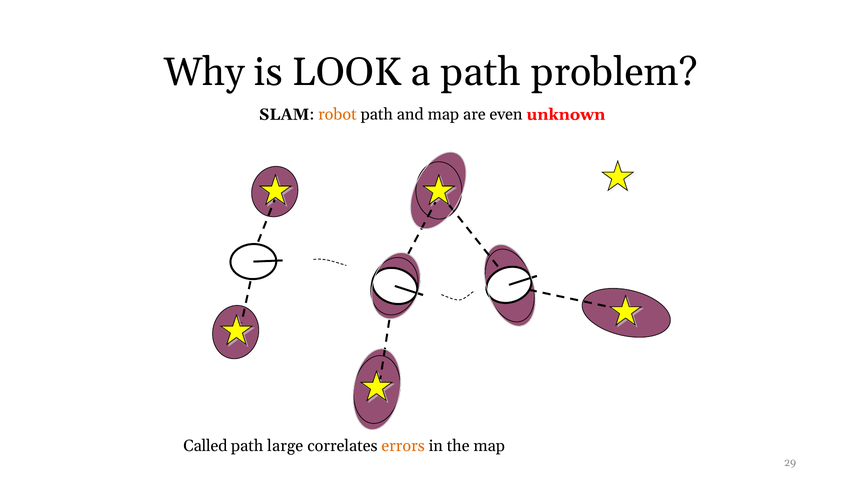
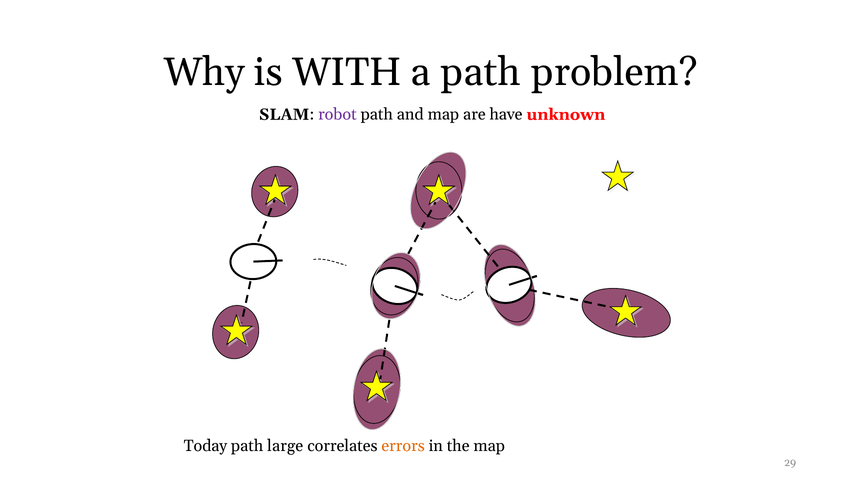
LOOK: LOOK -> WITH
robot colour: orange -> purple
even: even -> have
Called: Called -> Today
